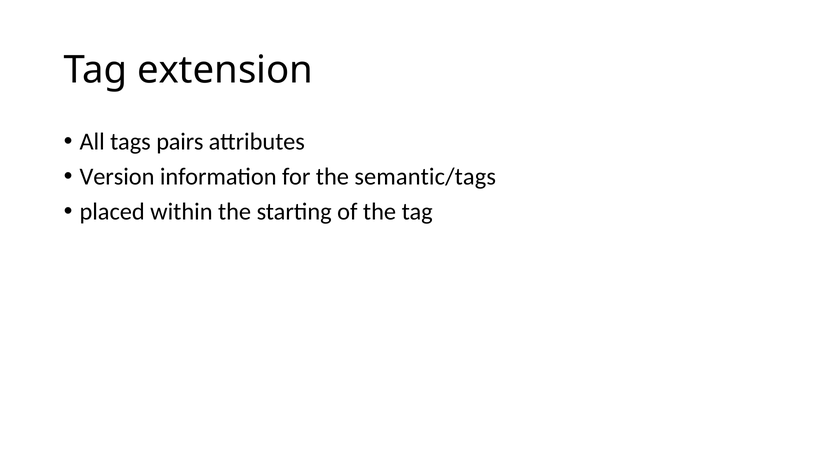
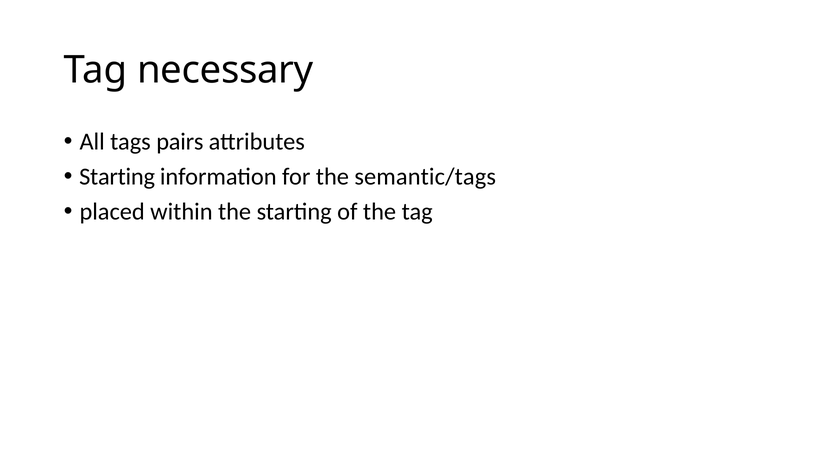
extension: extension -> necessary
Version at (117, 177): Version -> Starting
